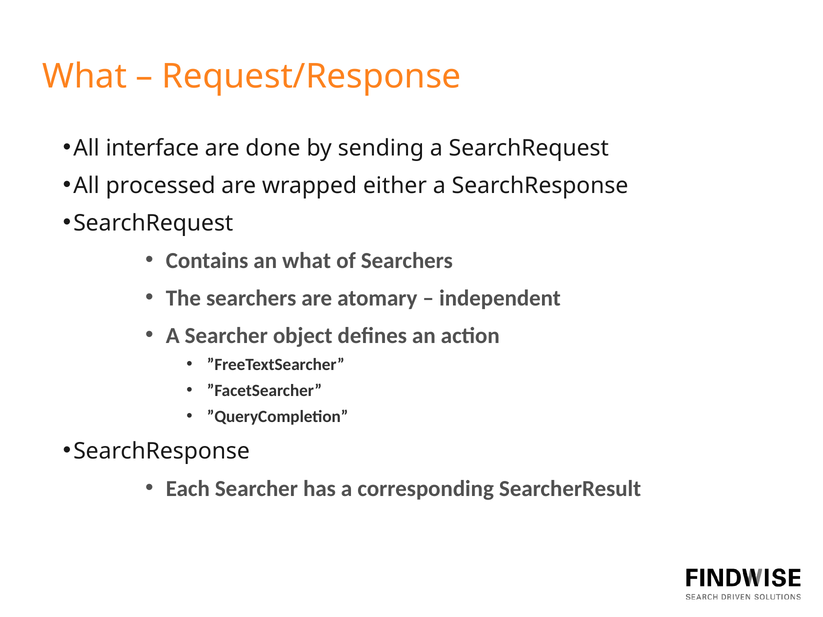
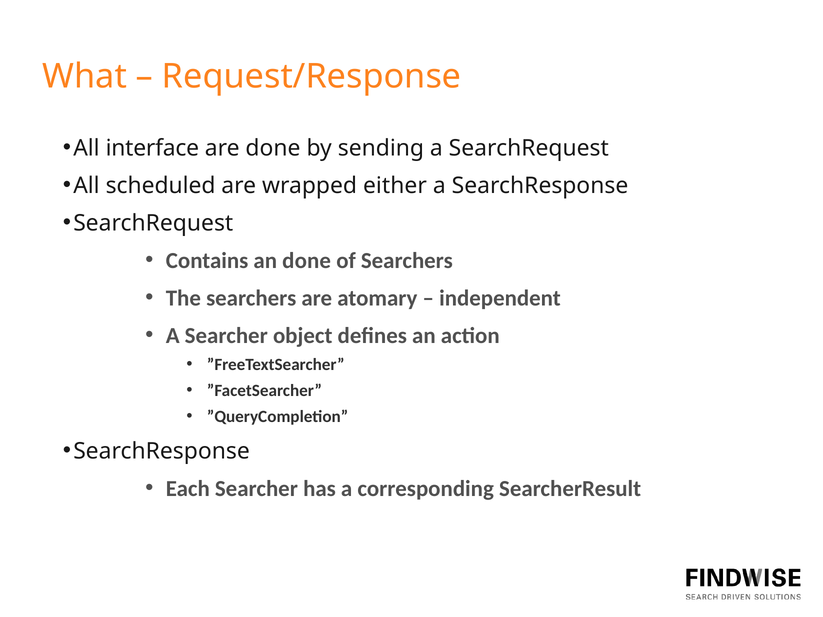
processed: processed -> scheduled
an what: what -> done
